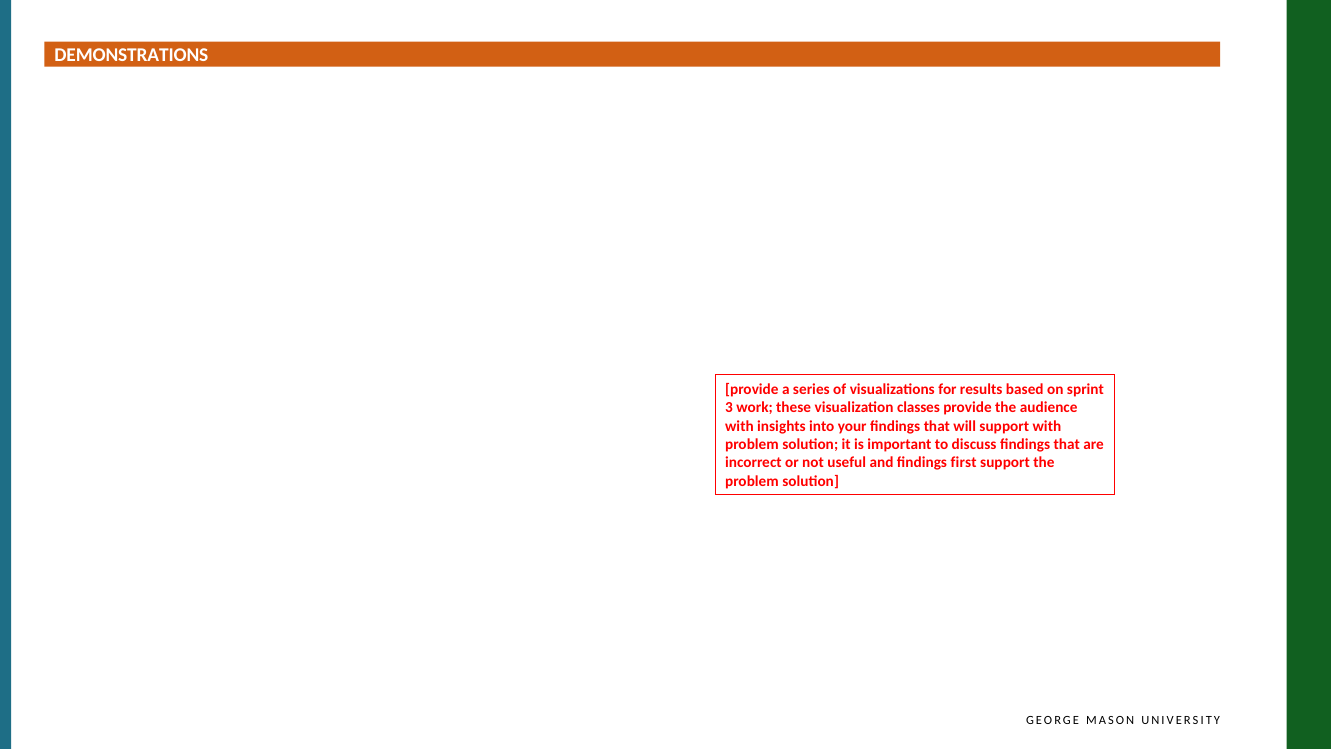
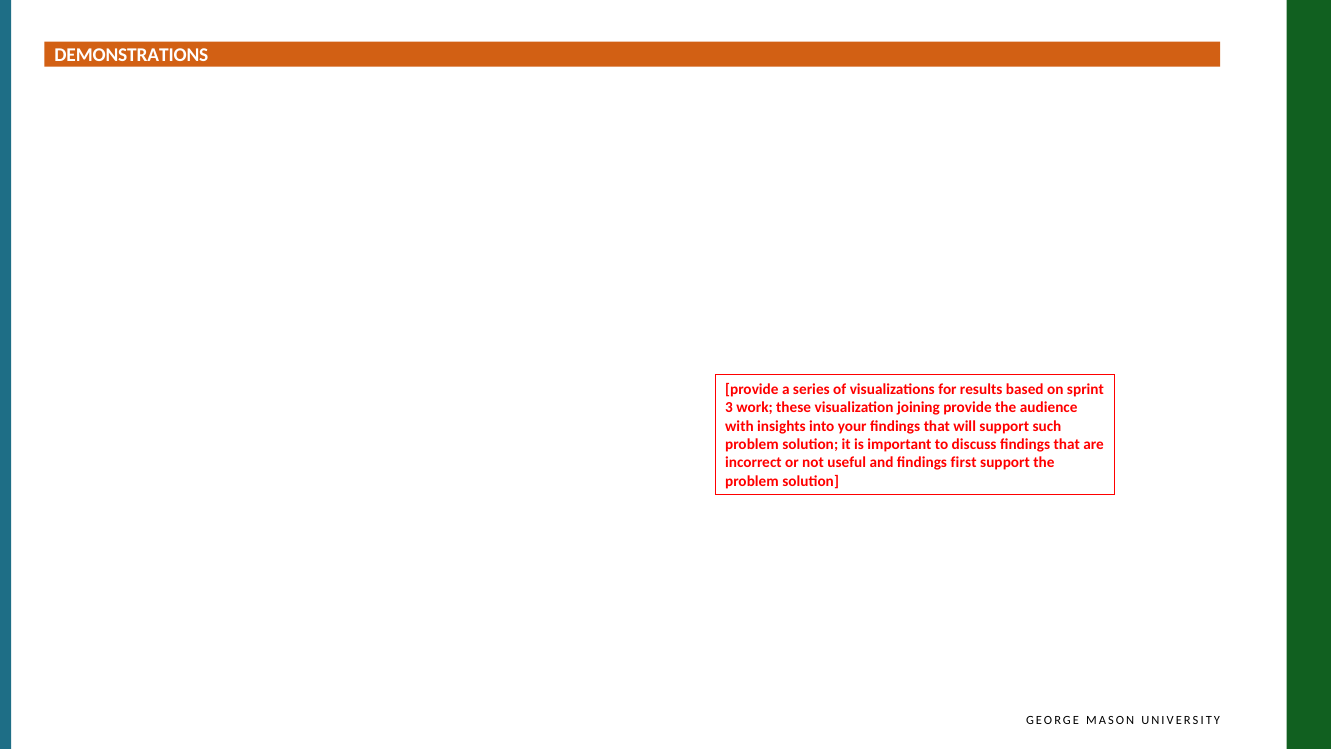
classes: classes -> joining
support with: with -> such
